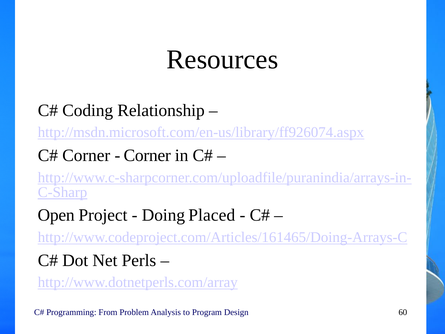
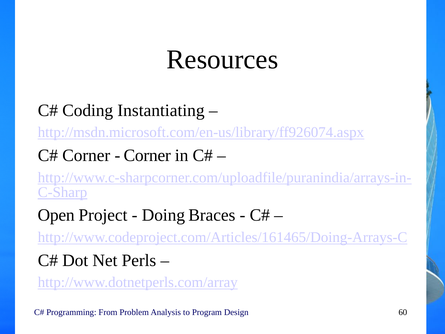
Relationship: Relationship -> Instantiating
Placed: Placed -> Braces
